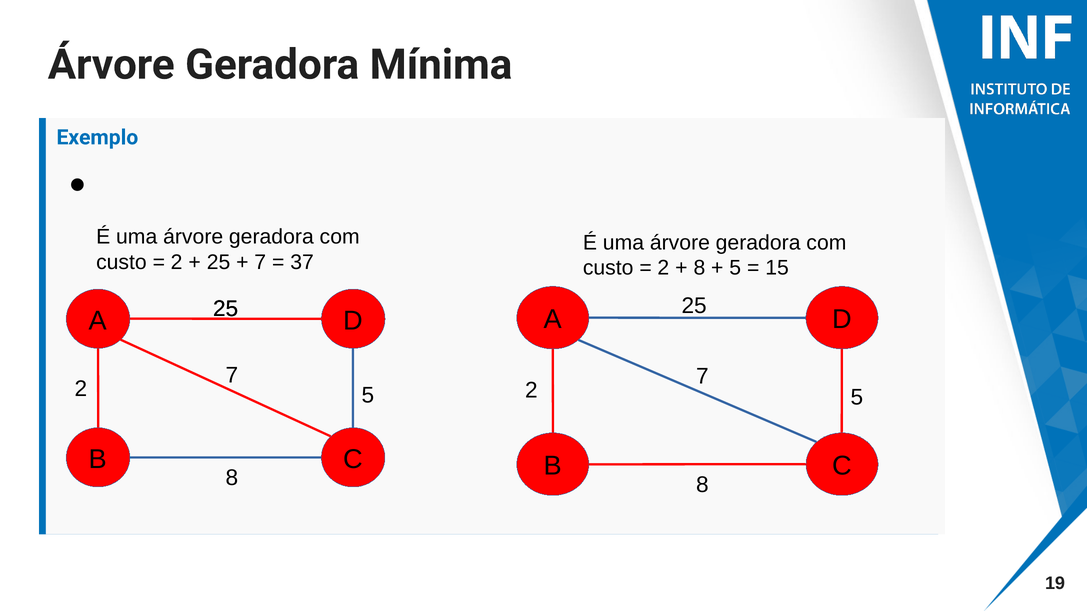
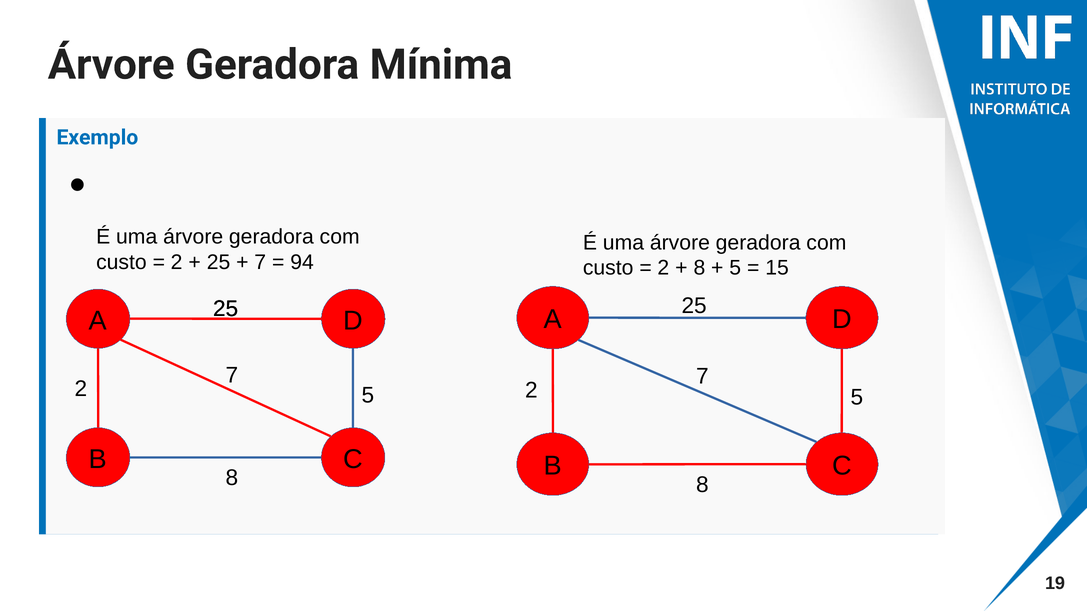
37: 37 -> 94
